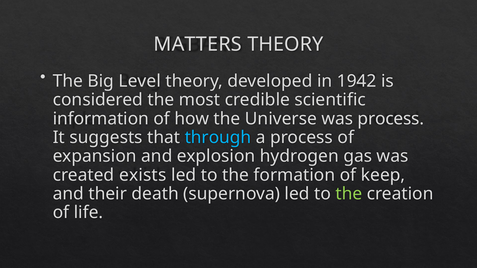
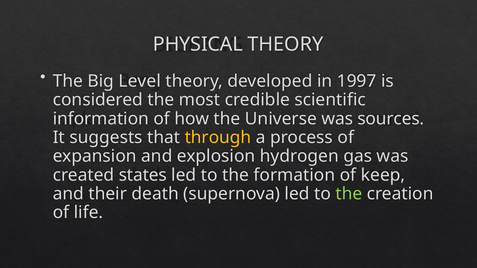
MATTERS: MATTERS -> PHYSICAL
1942: 1942 -> 1997
was process: process -> sources
through colour: light blue -> yellow
exists: exists -> states
